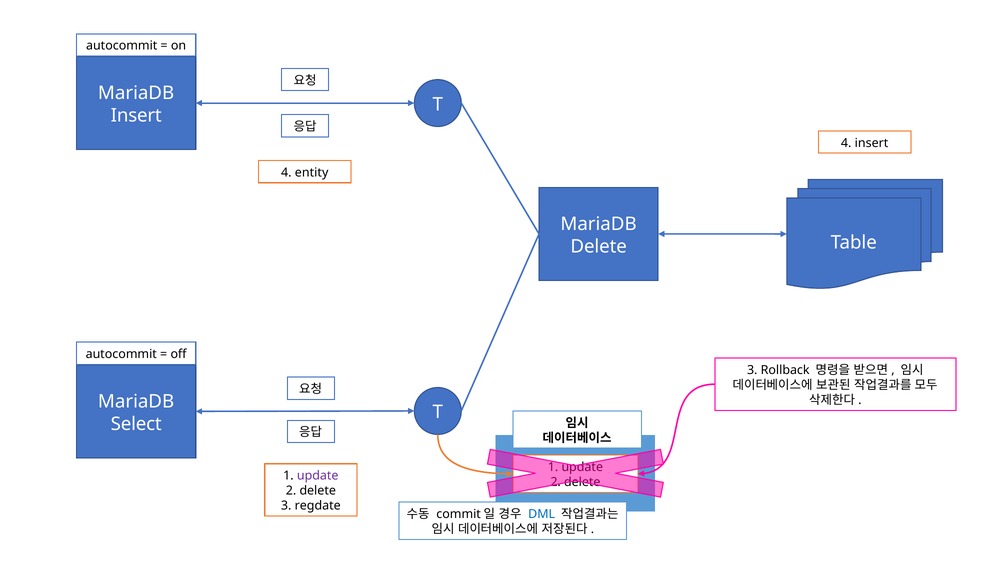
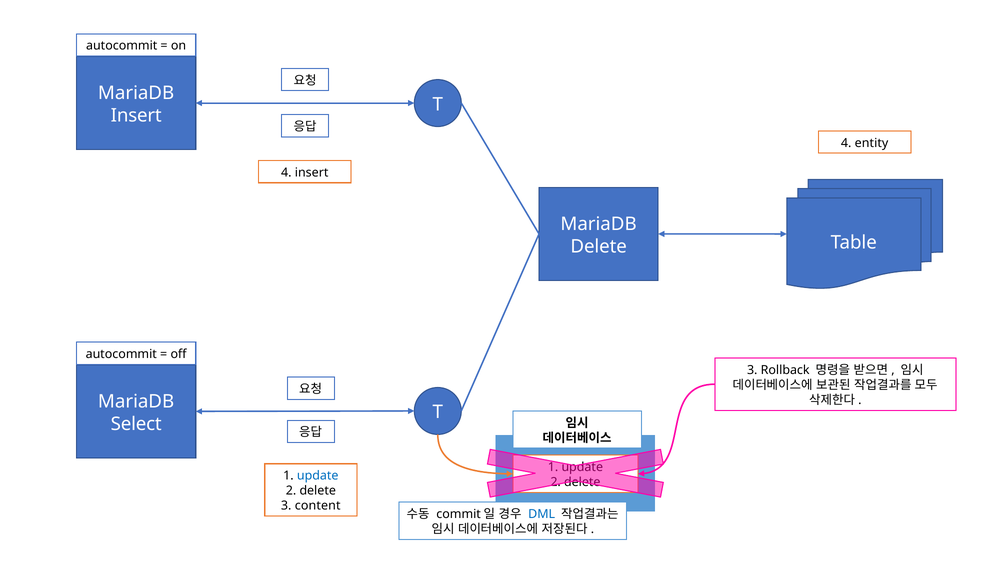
4 insert: insert -> entity
4 entity: entity -> insert
update at (318, 476) colour: purple -> blue
regdate: regdate -> content
